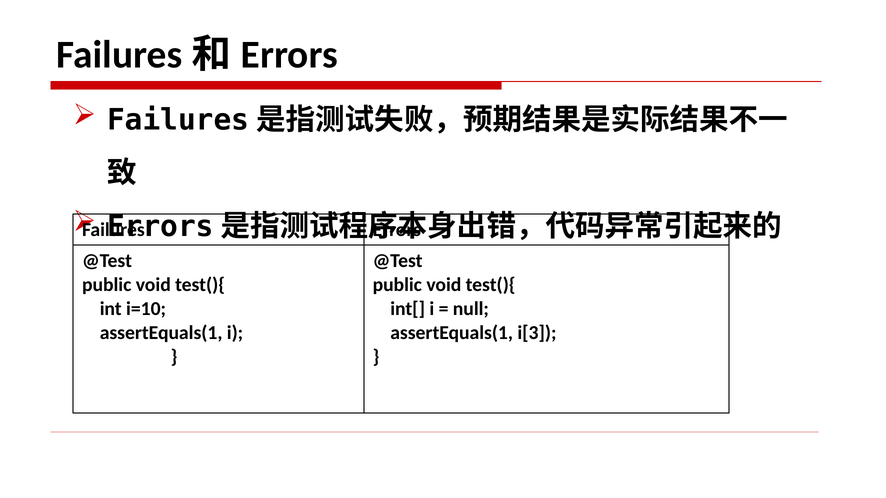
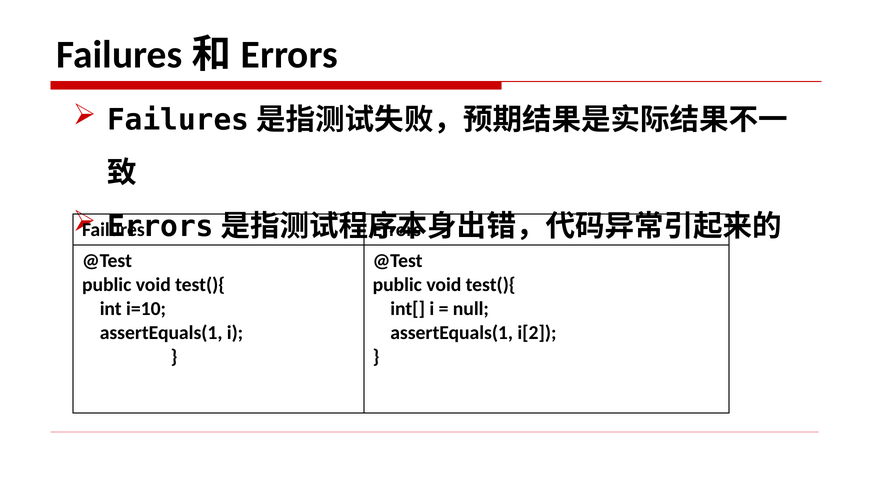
i[3: i[3 -> i[2
